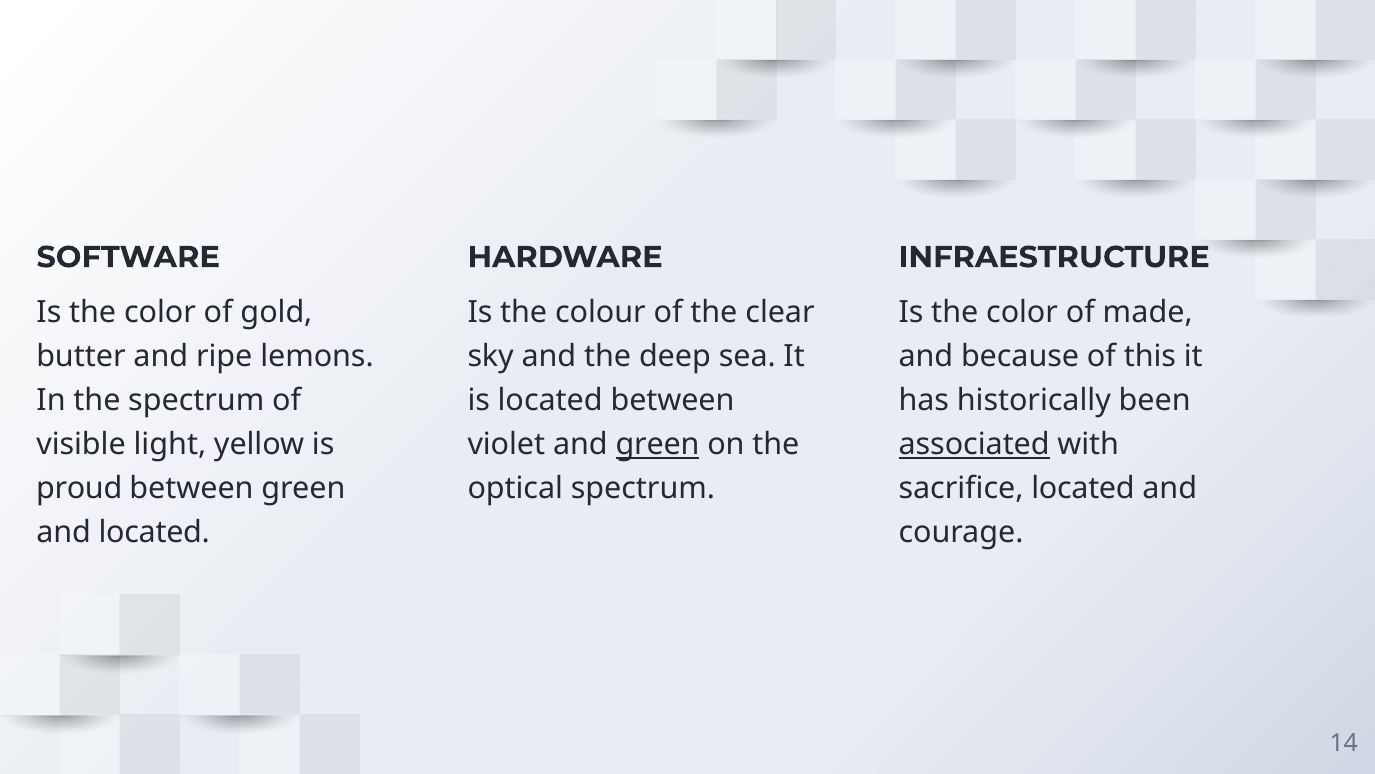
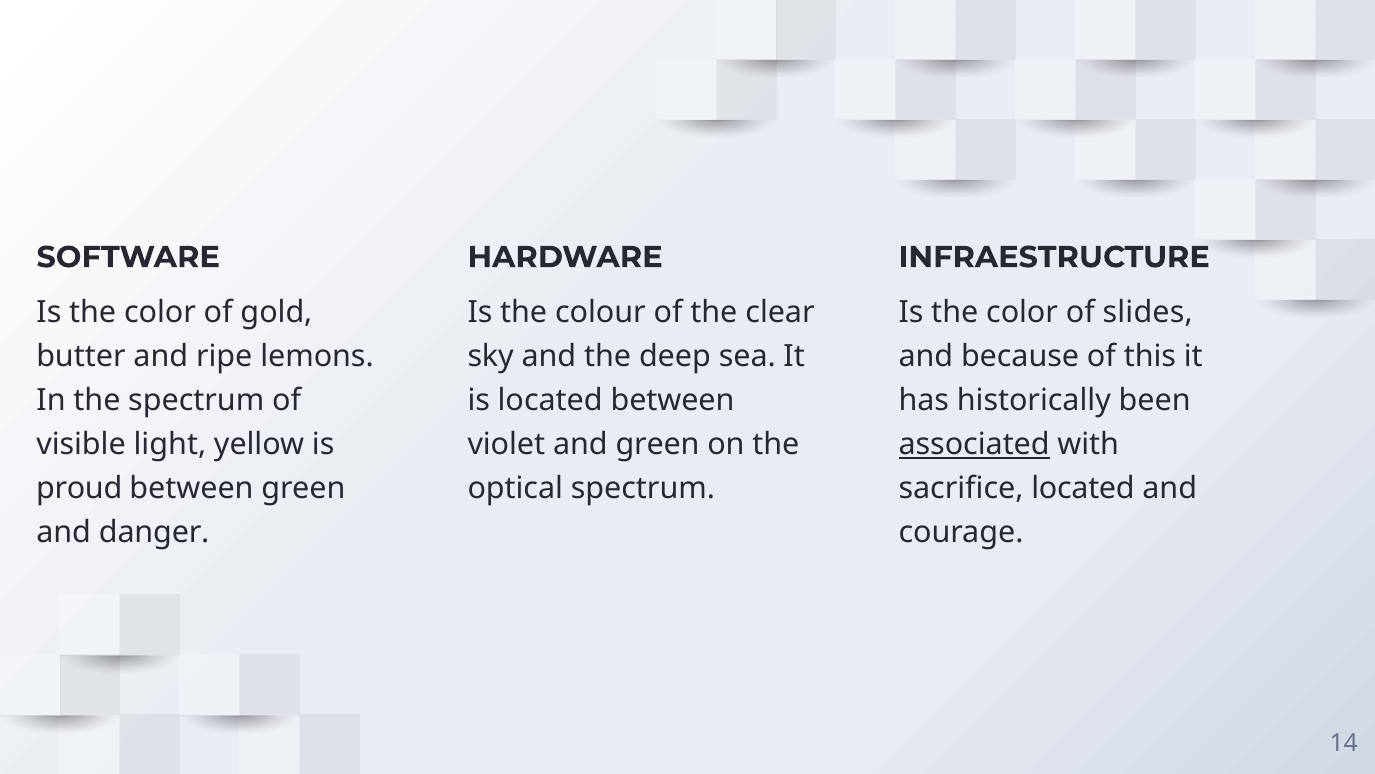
made: made -> slides
green at (658, 444) underline: present -> none
and located: located -> danger
